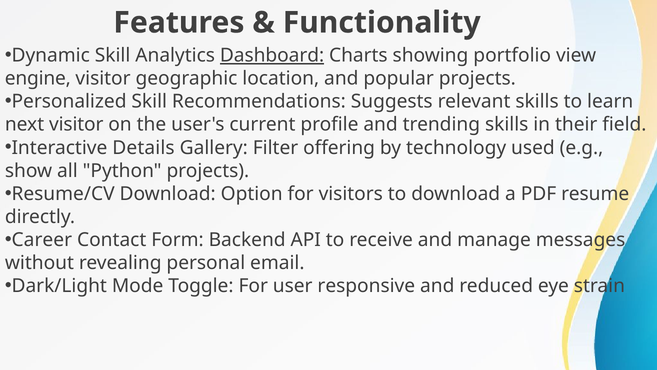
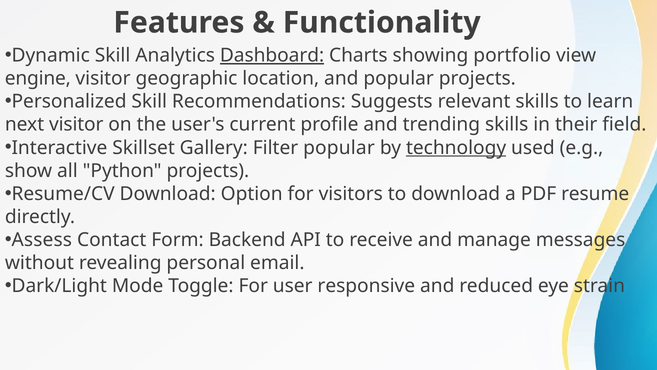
Details: Details -> Skillset
Filter offering: offering -> popular
technology underline: none -> present
Career: Career -> Assess
